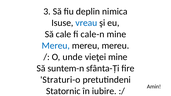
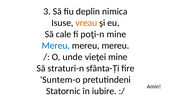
vreau colour: blue -> orange
cale-n: cale-n -> poţi-n
suntem-n: suntem-n -> straturi-n
Straturi-o: Straturi-o -> Suntem-o
